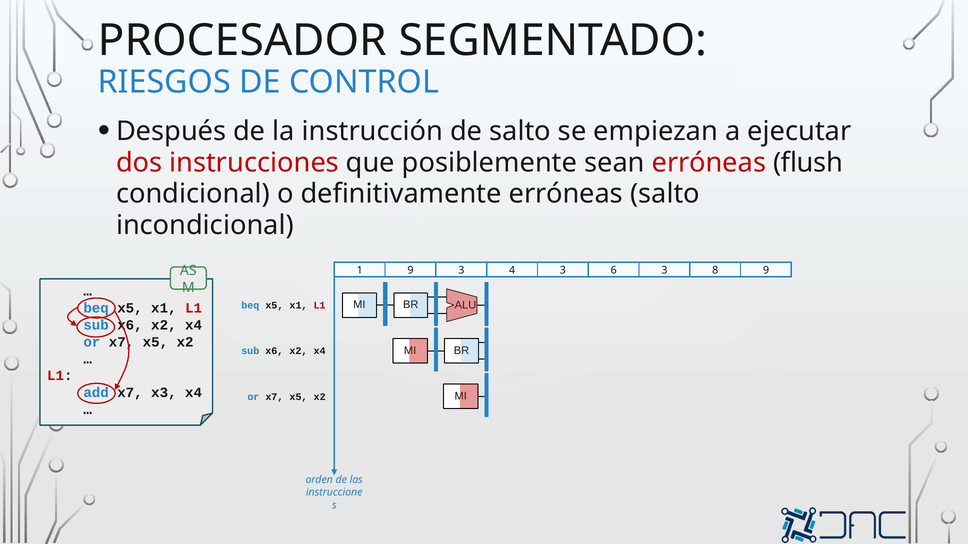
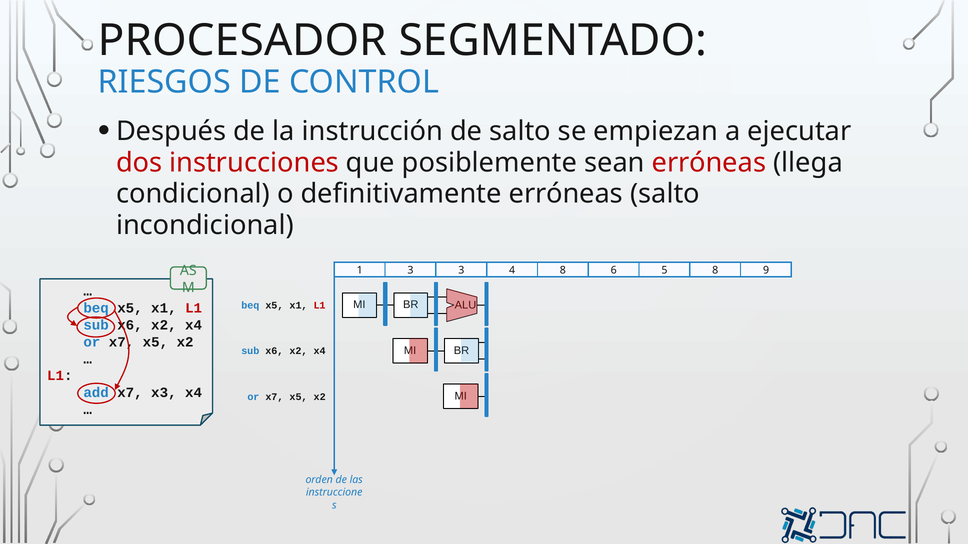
flush: flush -> llega
1 9: 9 -> 3
4 3: 3 -> 8
6 3: 3 -> 5
